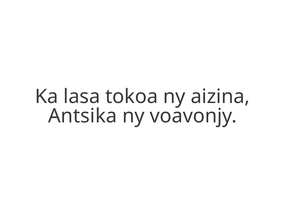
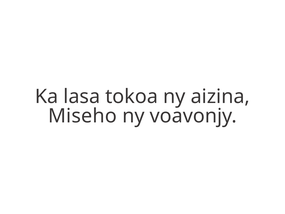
Antsika: Antsika -> Miseho
